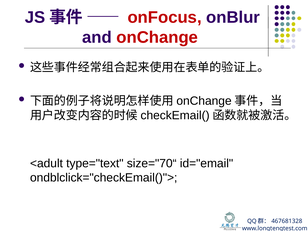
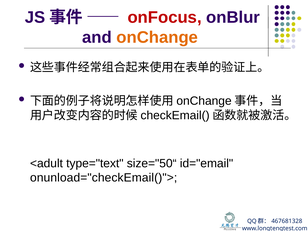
onChange at (157, 37) colour: red -> orange
size="70“: size="70“ -> size="50“
ondblclick="checkEmail()">: ondblclick="checkEmail()"> -> onunload="checkEmail()">
